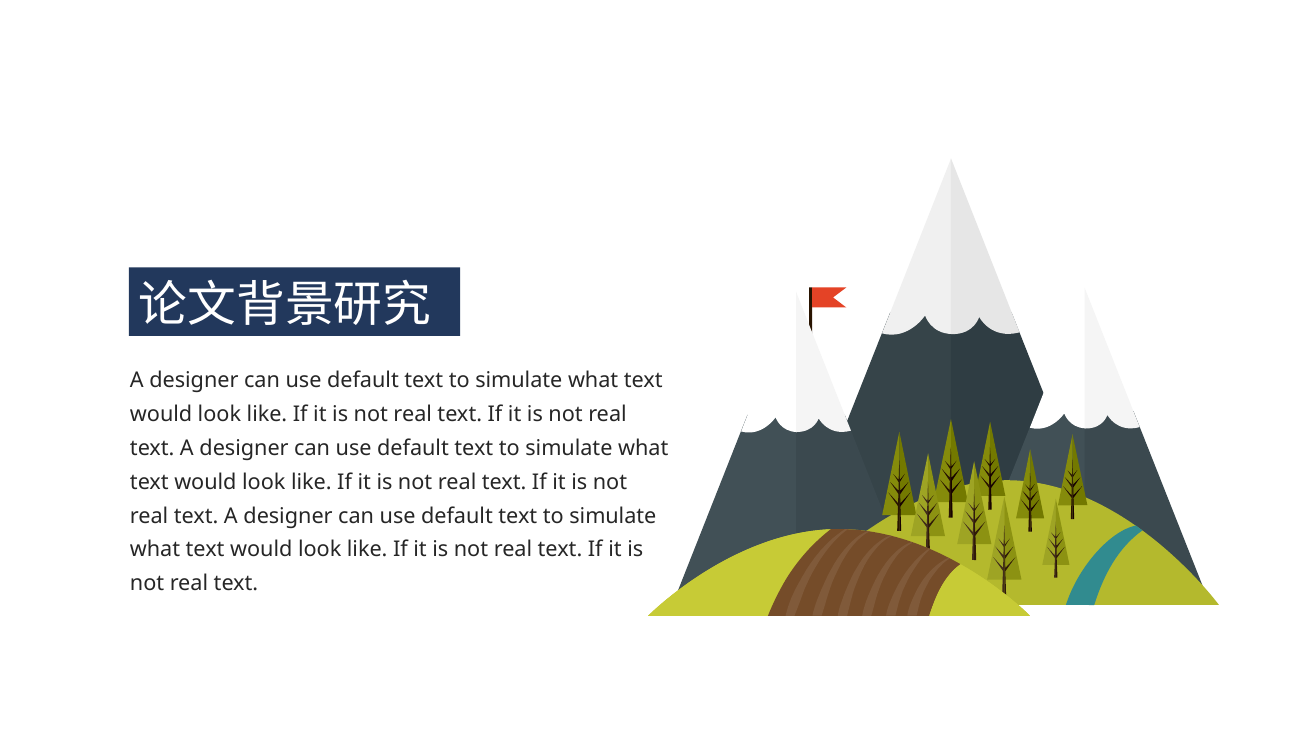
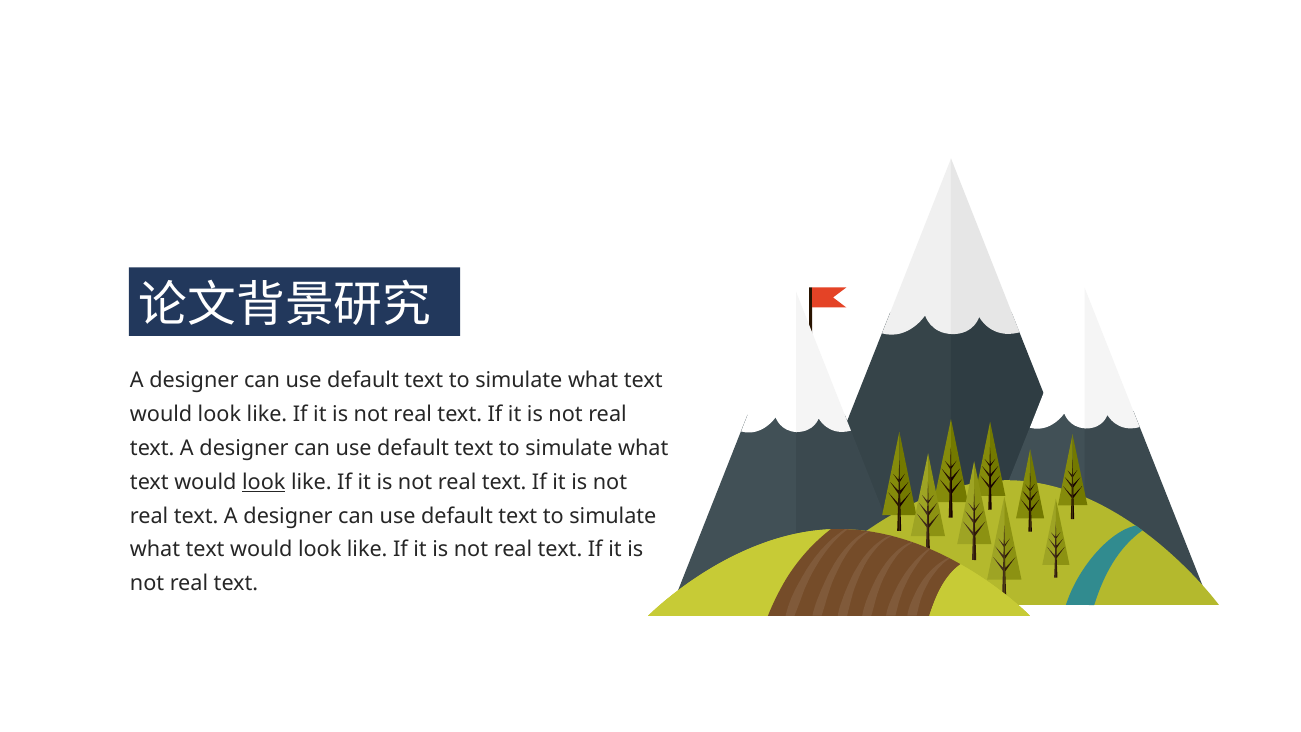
look at (264, 482) underline: none -> present
